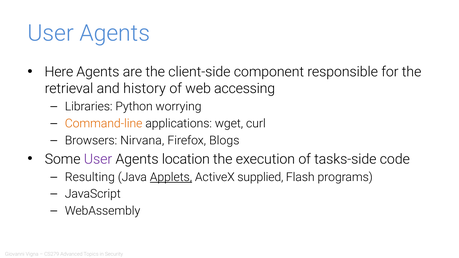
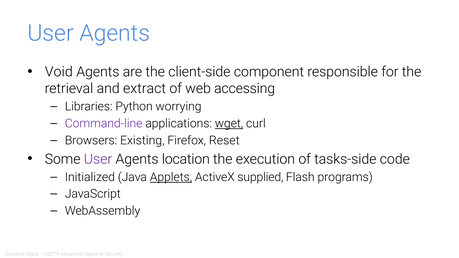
Here: Here -> Void
history: history -> extract
Command-line colour: orange -> purple
wget underline: none -> present
Nirvana: Nirvana -> Existing
Blogs: Blogs -> Reset
Resulting: Resulting -> Initialized
